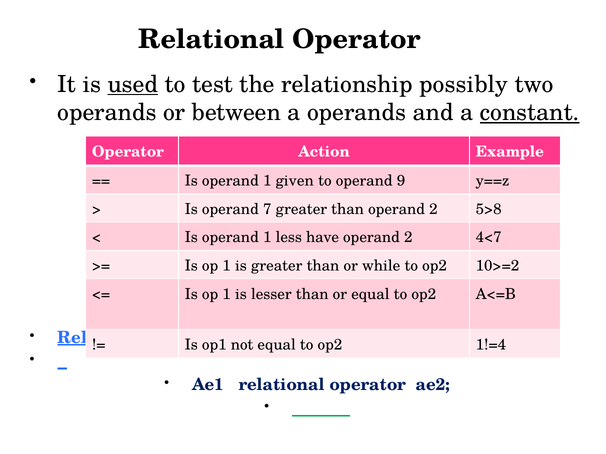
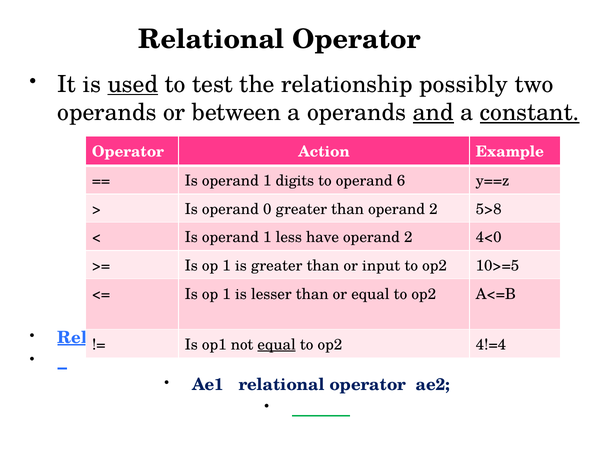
and underline: none -> present
given: given -> digits
9: 9 -> 6
7: 7 -> 0
4<7: 4<7 -> 4<0
while: while -> input
10>=2: 10>=2 -> 10>=5
equal at (277, 345) underline: none -> present
1!=4: 1!=4 -> 4!=4
